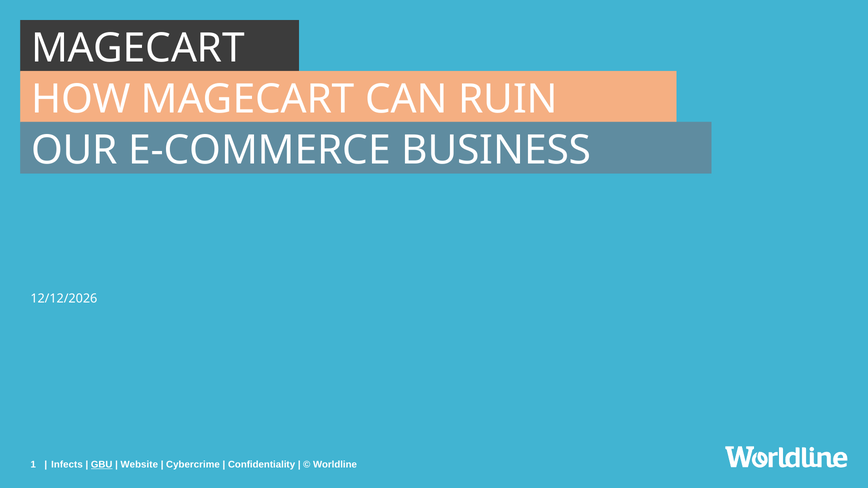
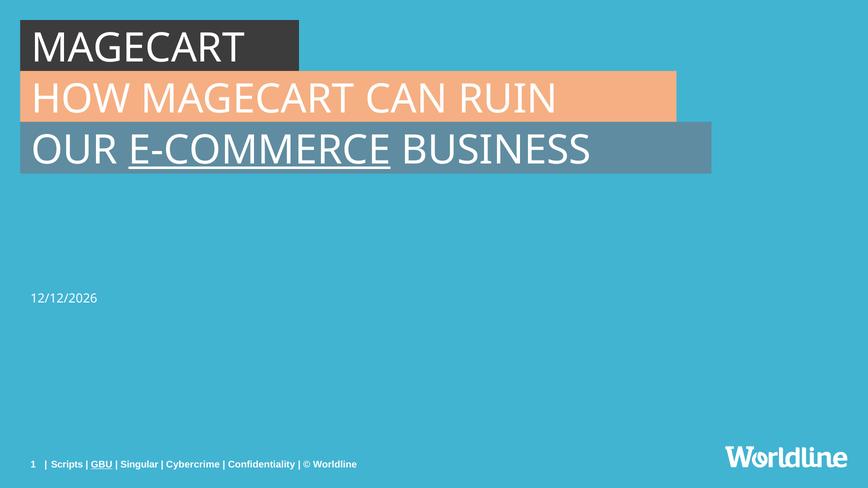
E-COMMERCE underline: none -> present
Infects: Infects -> Scripts
Website: Website -> Singular
